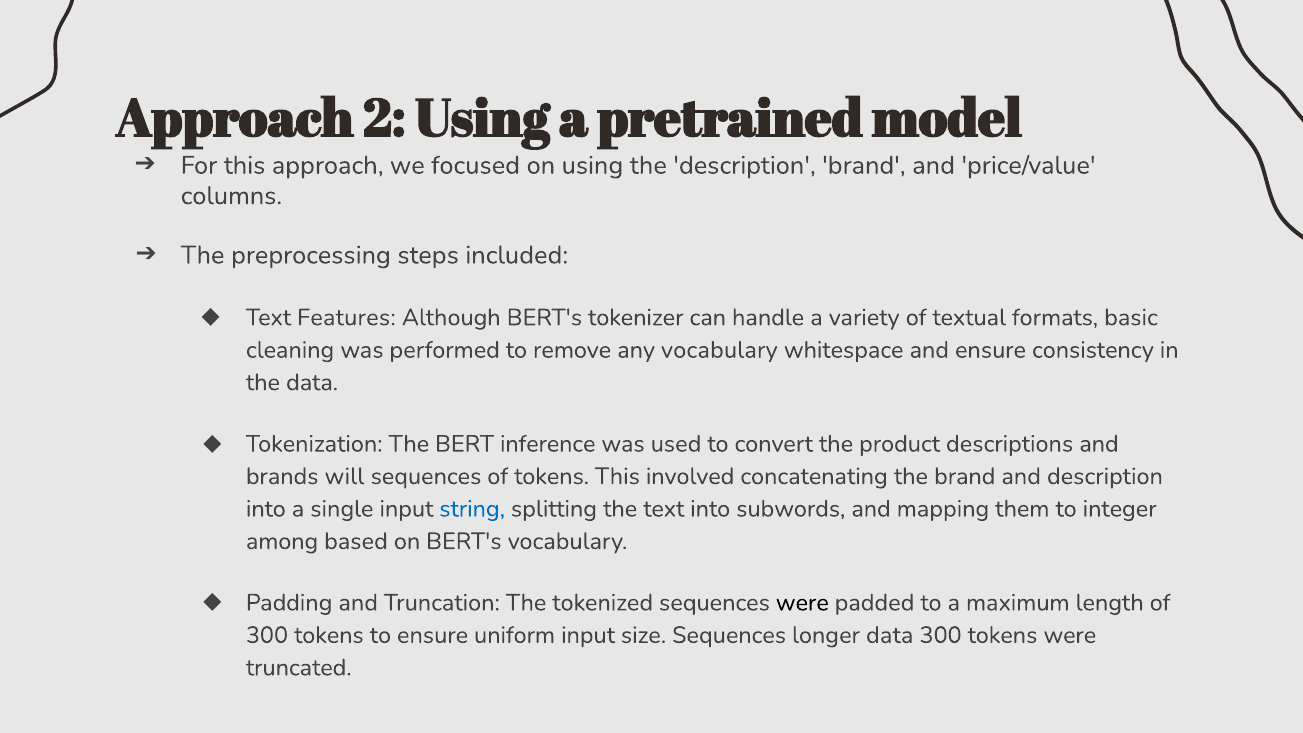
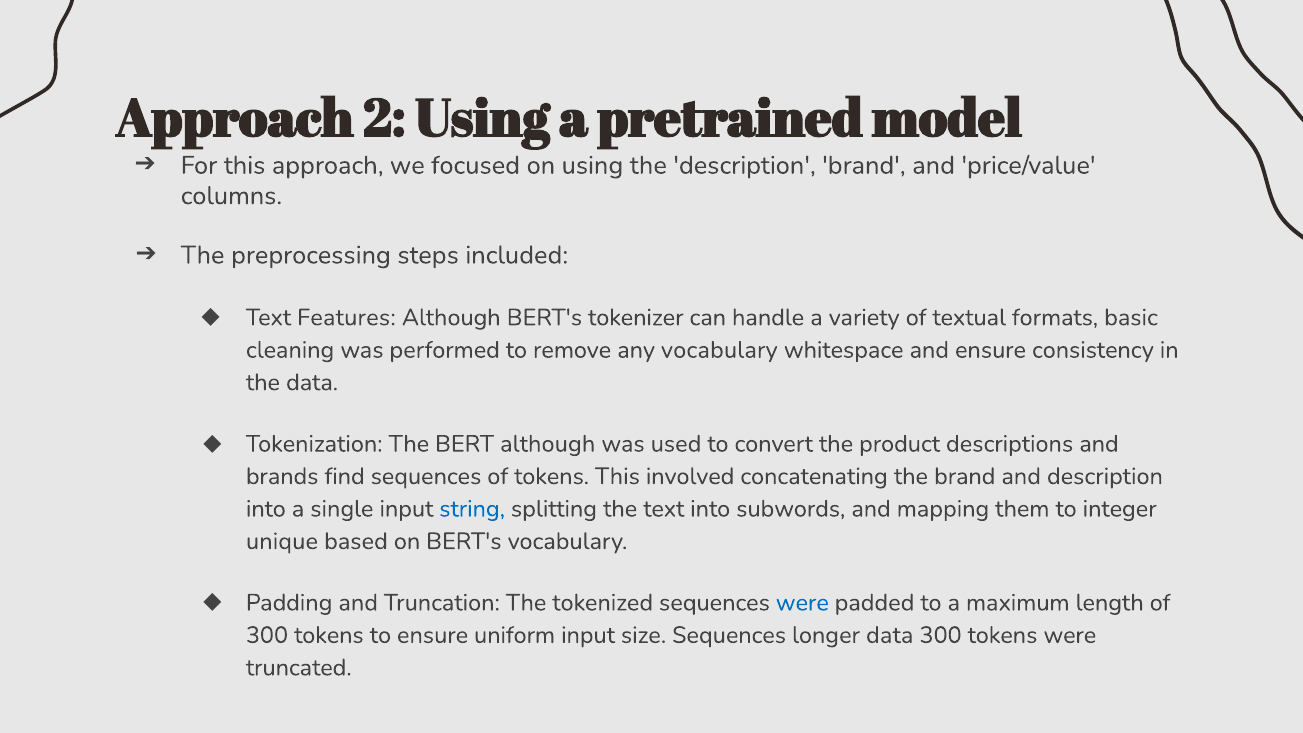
BERT inference: inference -> although
will: will -> find
among: among -> unique
were at (802, 603) colour: black -> blue
